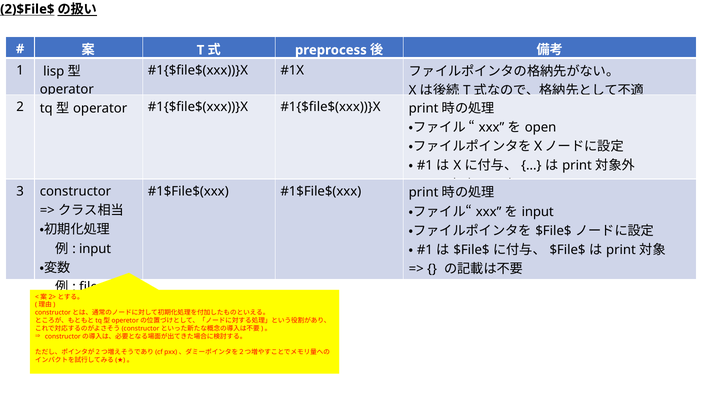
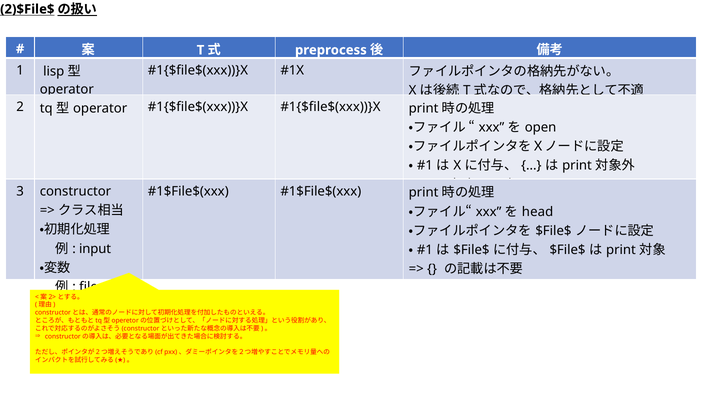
input at (538, 212): input -> head
